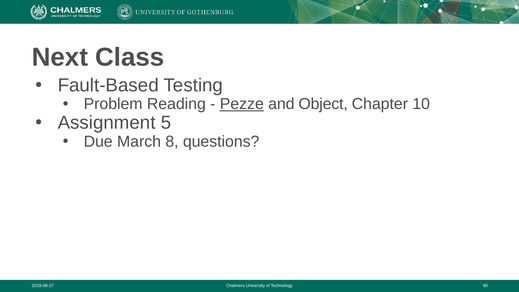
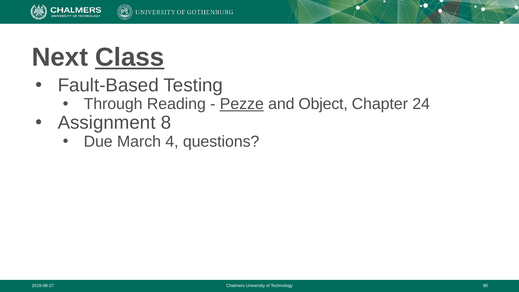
Class underline: none -> present
Problem: Problem -> Through
10: 10 -> 24
5: 5 -> 8
8: 8 -> 4
